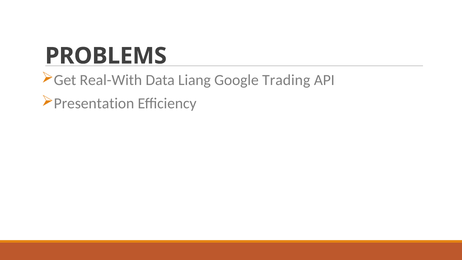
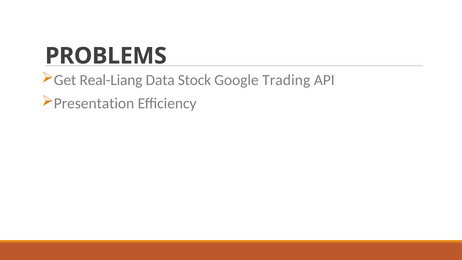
Real-With: Real-With -> Real-Liang
Liang: Liang -> Stock
